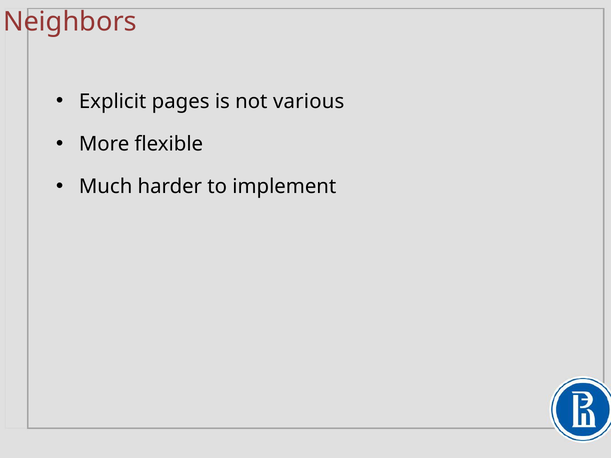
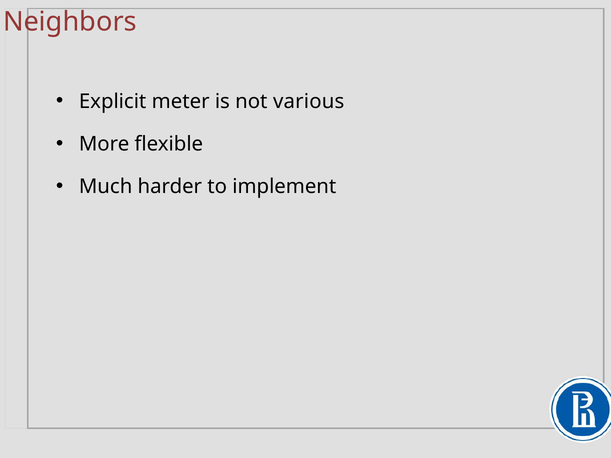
pages: pages -> meter
